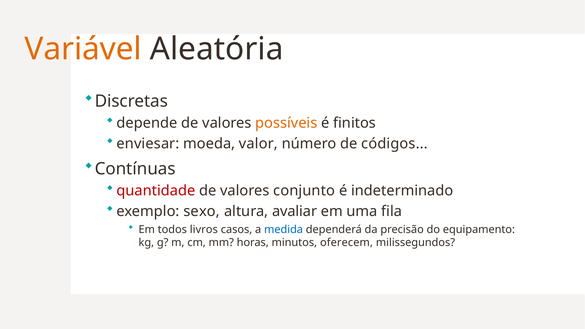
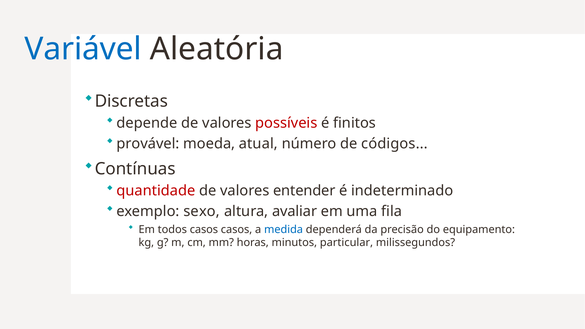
Variável colour: orange -> blue
possíveis colour: orange -> red
enviesar: enviesar -> provável
valor: valor -> atual
conjunto: conjunto -> entender
todos livros: livros -> casos
oferecem: oferecem -> particular
